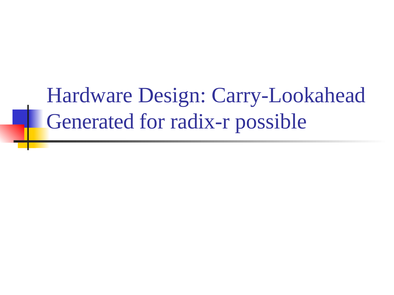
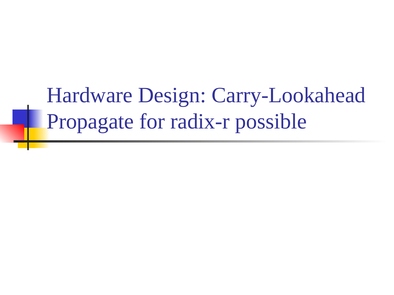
Generated: Generated -> Propagate
